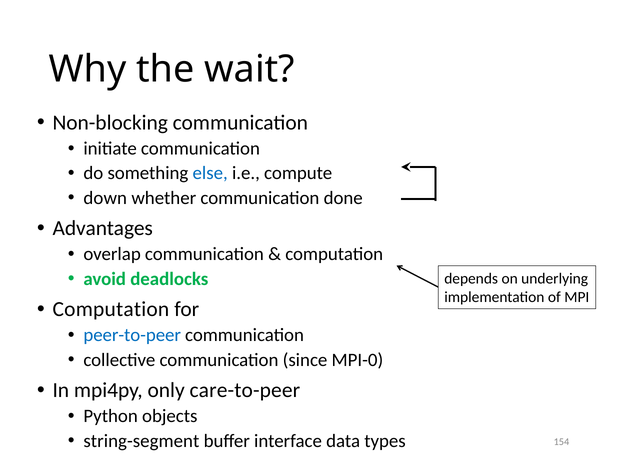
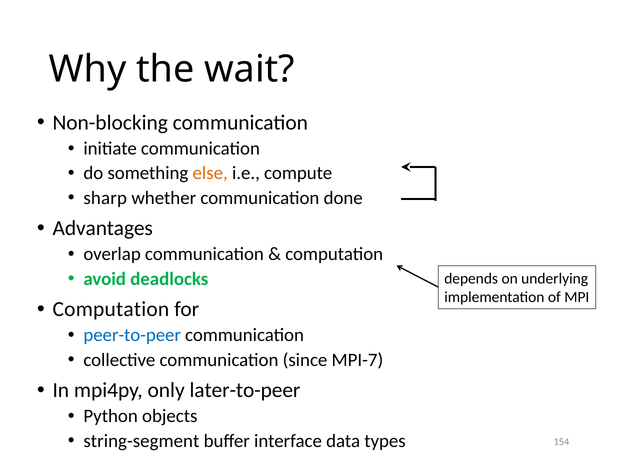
else colour: blue -> orange
down: down -> sharp
MPI-0: MPI-0 -> MPI-7
care-to-peer: care-to-peer -> later-to-peer
